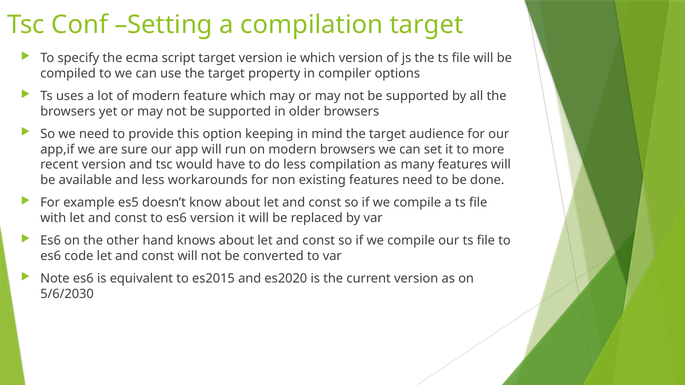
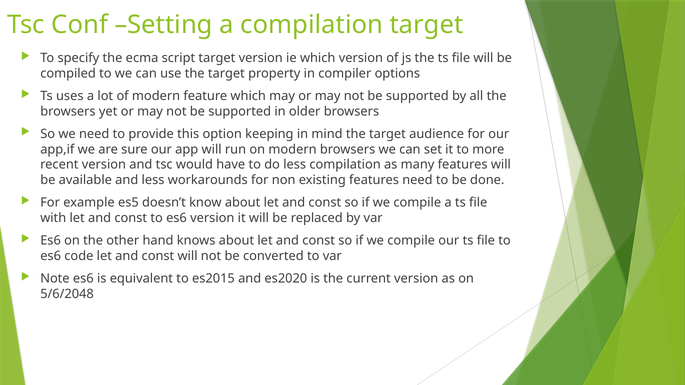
5/6/2030: 5/6/2030 -> 5/6/2048
